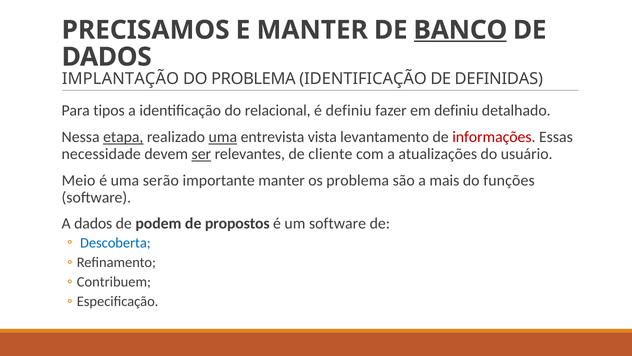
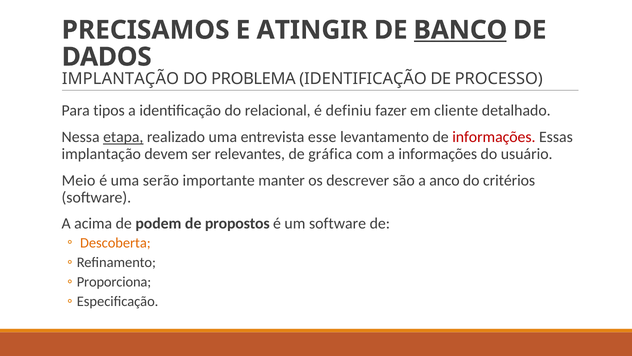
E MANTER: MANTER -> ATINGIR
DEFINIDAS: DEFINIDAS -> PROCESSO
em definiu: definiu -> cliente
uma at (223, 137) underline: present -> none
vista: vista -> esse
necessidade at (101, 154): necessidade -> implantação
ser underline: present -> none
cliente: cliente -> gráfica
a atualizações: atualizações -> informações
os problema: problema -> descrever
mais: mais -> anco
funções: funções -> critérios
A dados: dados -> acima
Descoberta colour: blue -> orange
Contribuem: Contribuem -> Proporciona
